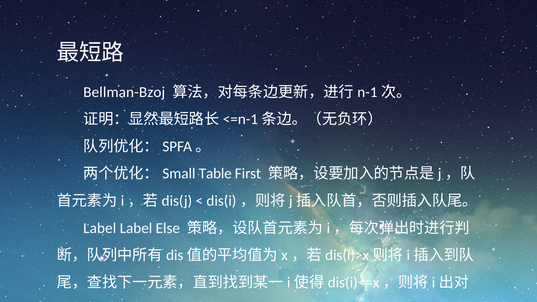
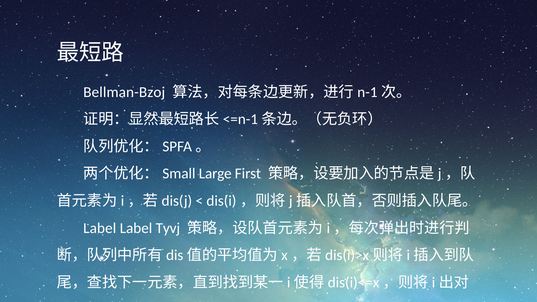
Table: Table -> Large
Else: Else -> Tyvj
